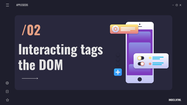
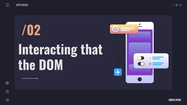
tags: tags -> that
